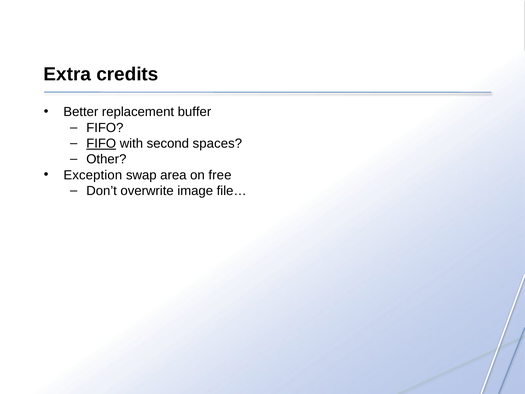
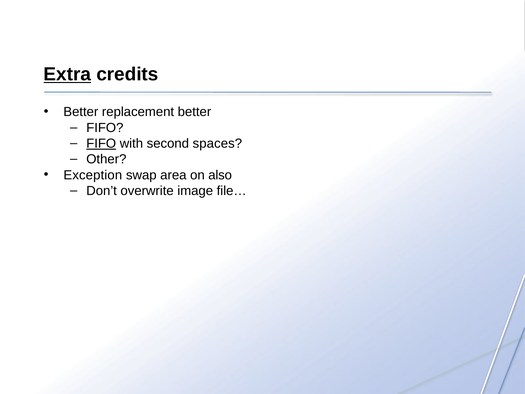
Extra underline: none -> present
replacement buffer: buffer -> better
free: free -> also
